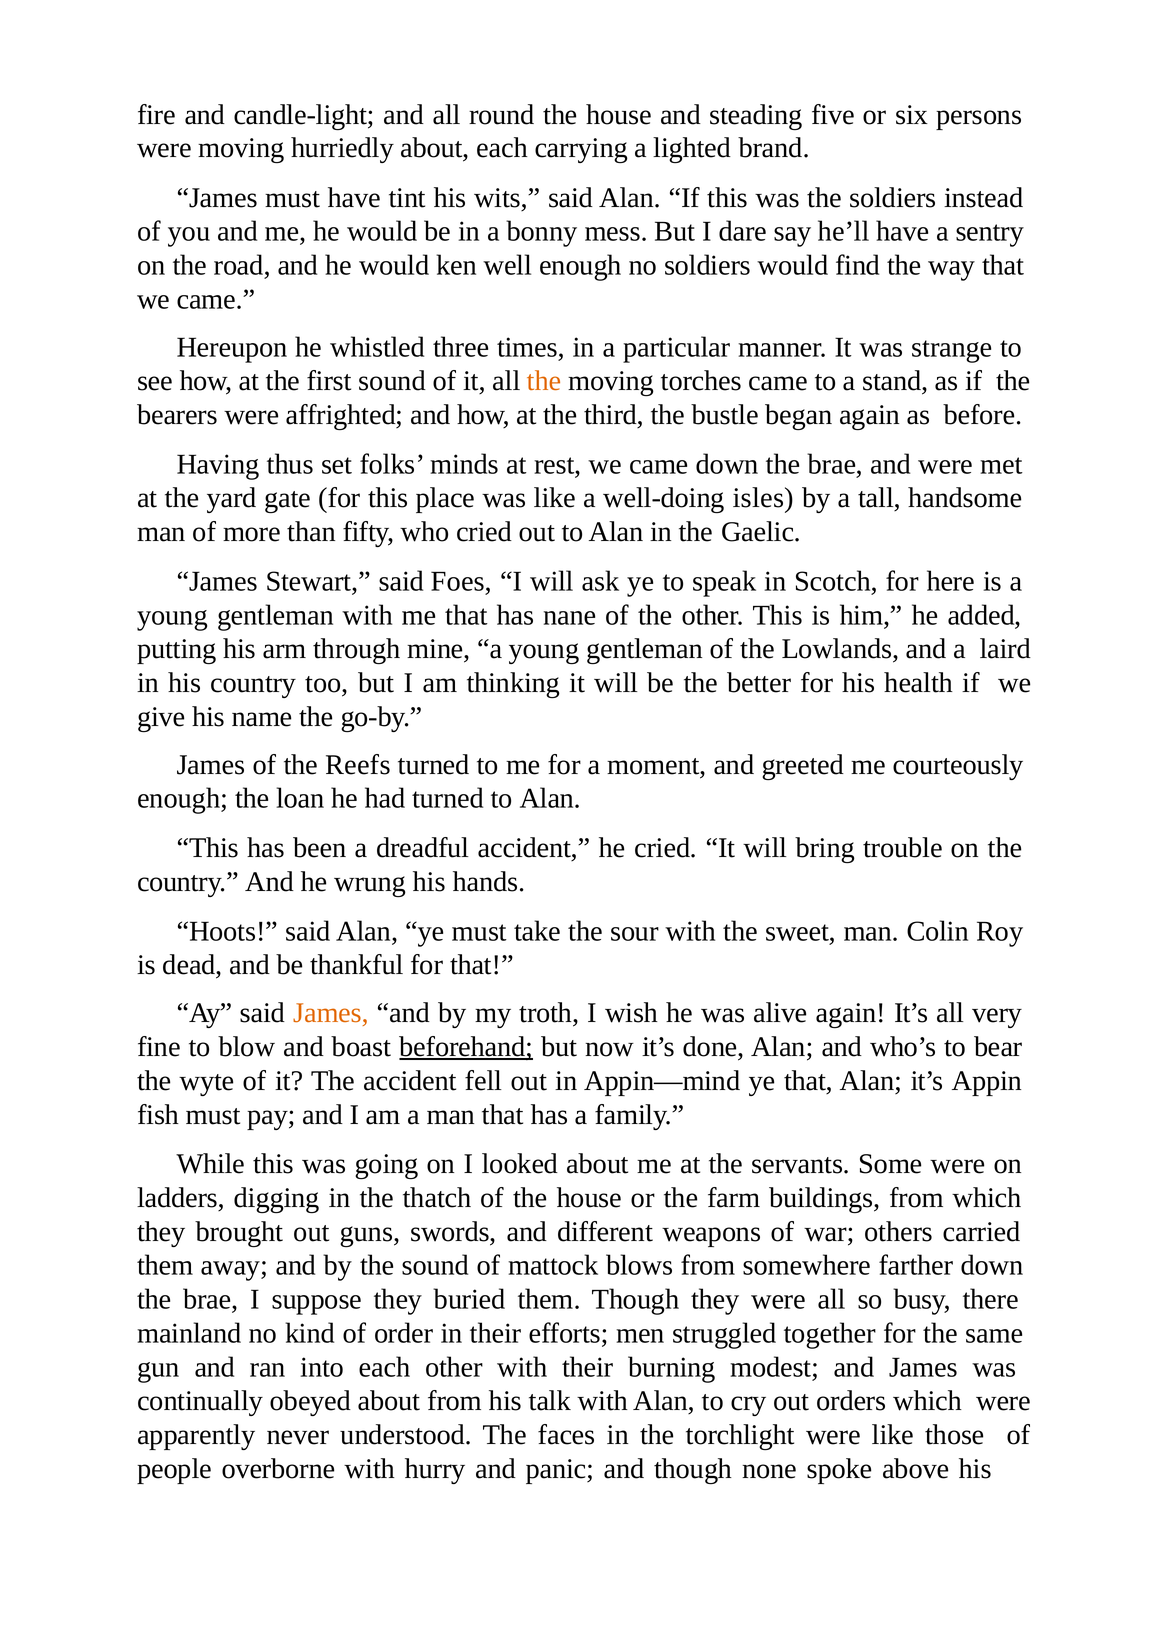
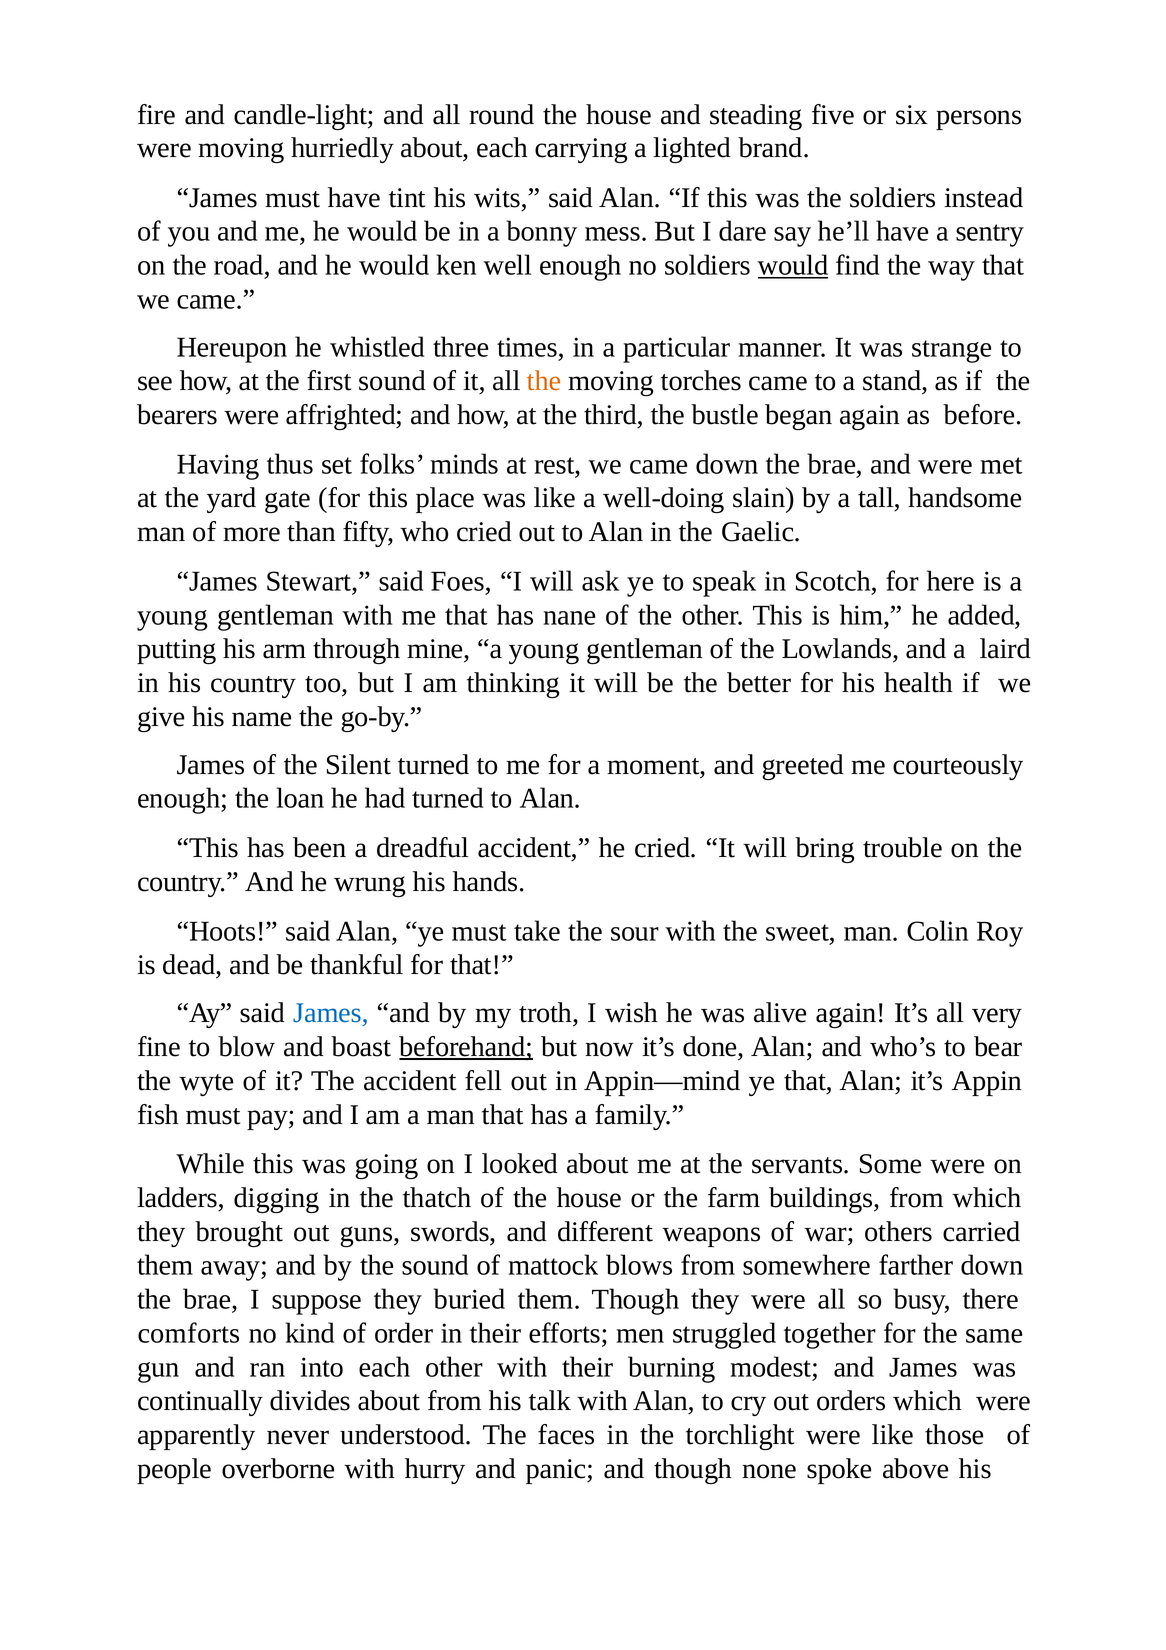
would at (793, 265) underline: none -> present
isles: isles -> slain
Reefs: Reefs -> Silent
James at (331, 1013) colour: orange -> blue
mainland: mainland -> comforts
obeyed: obeyed -> divides
